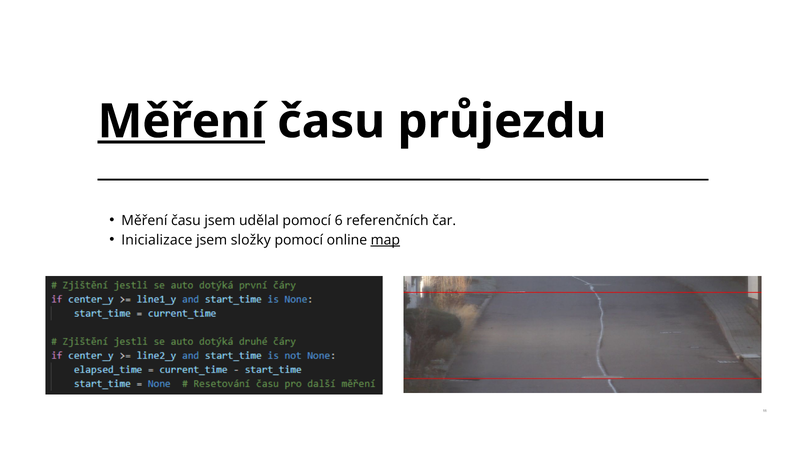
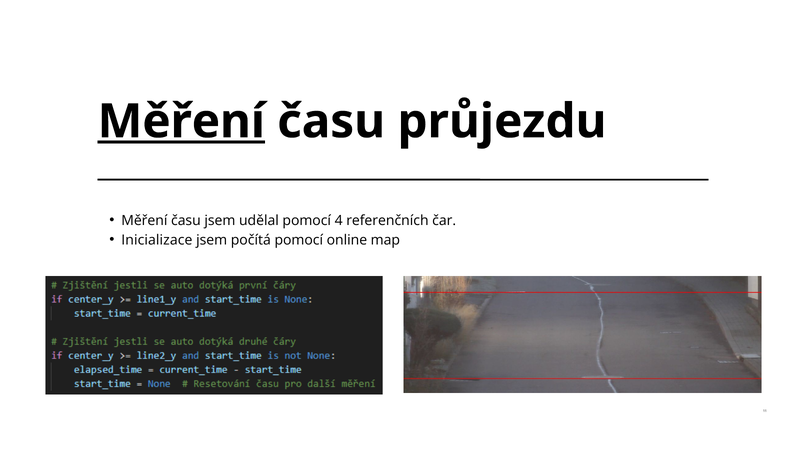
6: 6 -> 4
složky: složky -> počítá
map underline: present -> none
